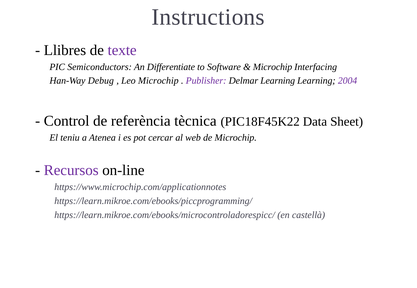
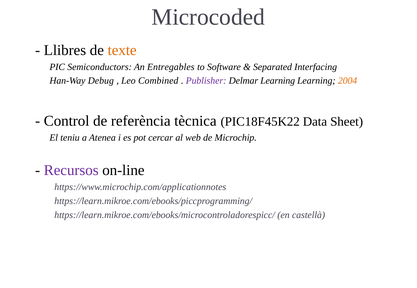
Instructions: Instructions -> Microcoded
texte colour: purple -> orange
Differentiate: Differentiate -> Entregables
Microchip at (273, 67): Microchip -> Separated
Leo Microchip: Microchip -> Combined
2004 colour: purple -> orange
